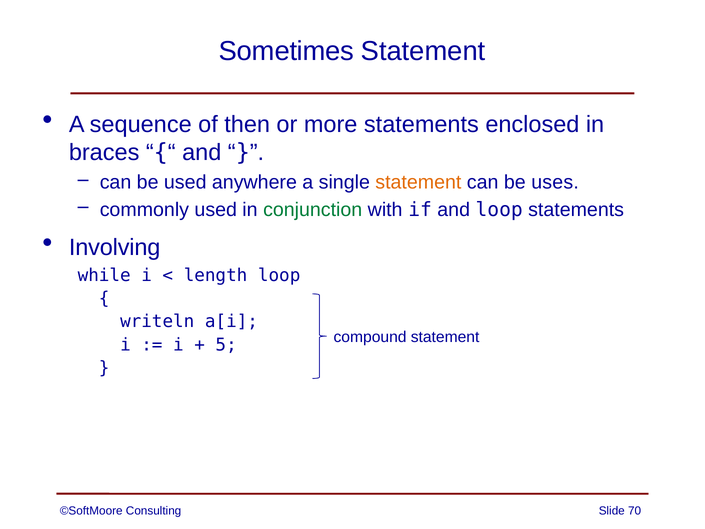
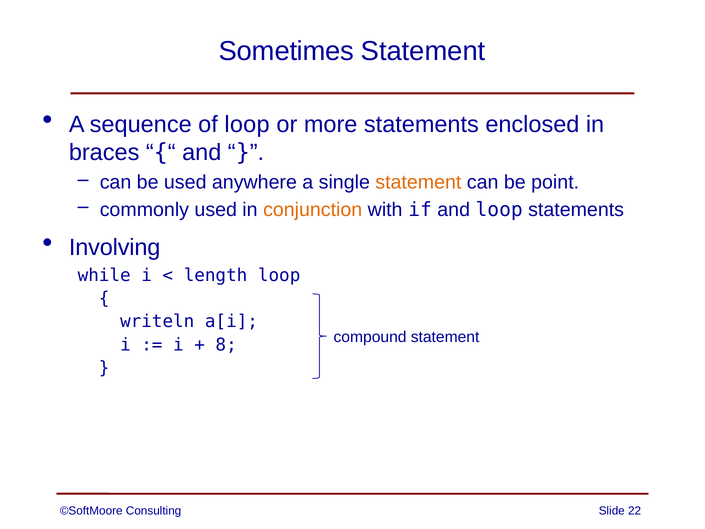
of then: then -> loop
uses: uses -> point
conjunction colour: green -> orange
5: 5 -> 8
70: 70 -> 22
